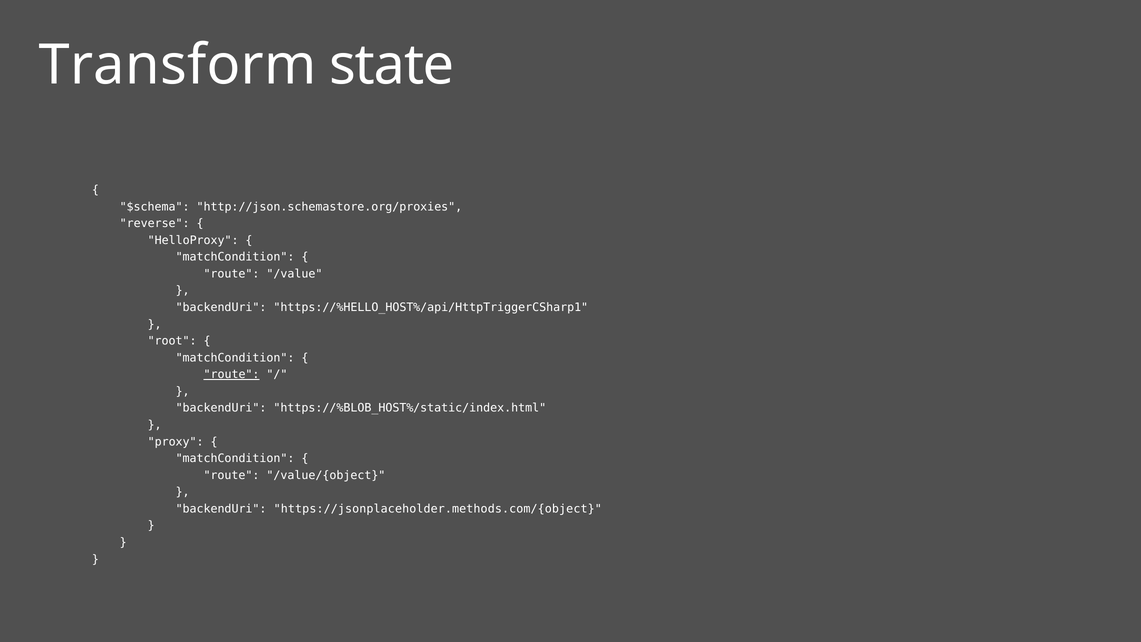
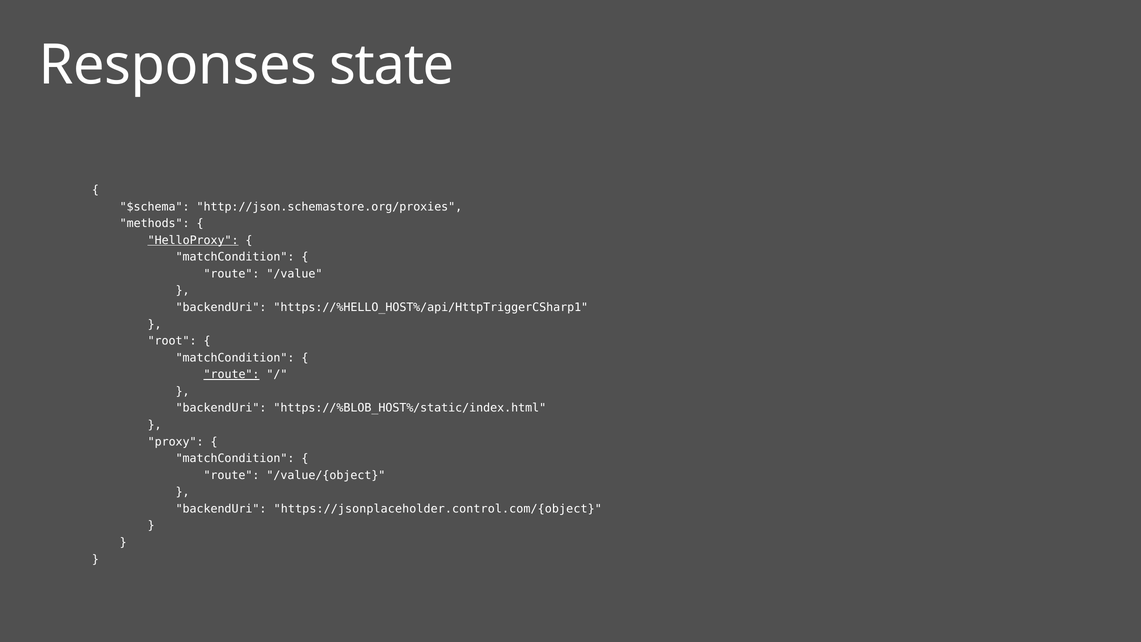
Transform: Transform -> Responses
reverse: reverse -> methods
HelloProxy underline: none -> present
https://jsonplaceholder.methods.com/{object: https://jsonplaceholder.methods.com/{object -> https://jsonplaceholder.control.com/{object
